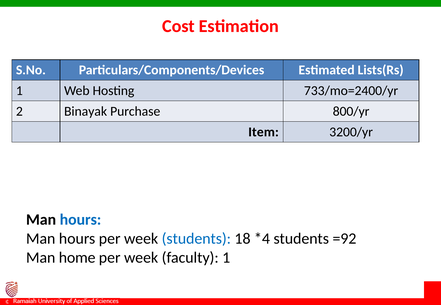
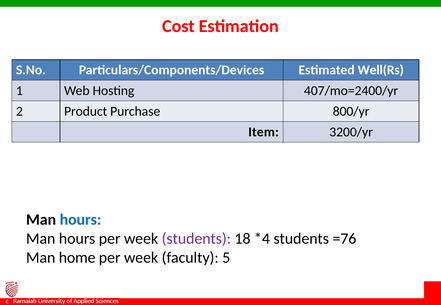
Lists(Rs: Lists(Rs -> Well(Rs
733/mo=2400/yr: 733/mo=2400/yr -> 407/mo=2400/yr
Binayak: Binayak -> Product
students at (196, 239) colour: blue -> purple
=92: =92 -> =76
faculty 1: 1 -> 5
